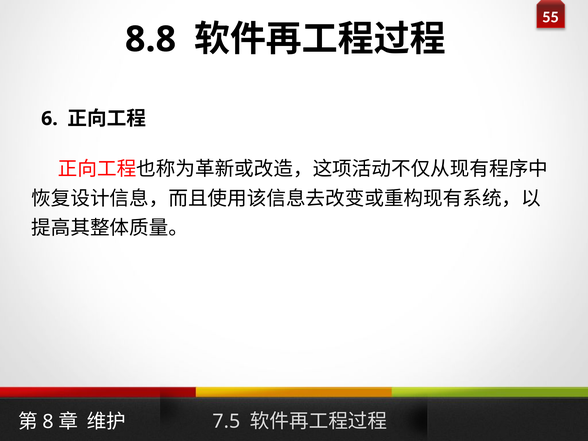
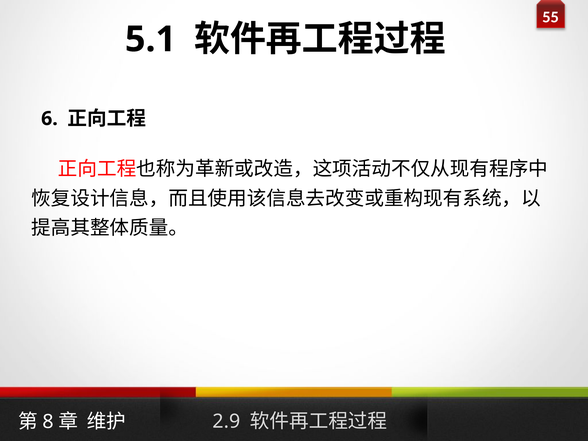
8.8: 8.8 -> 5.1
7.5: 7.5 -> 2.9
